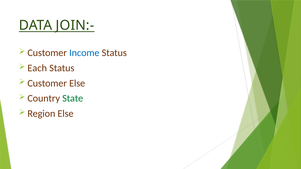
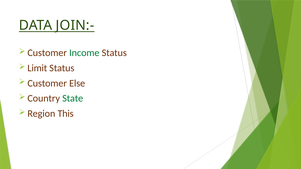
Income colour: blue -> green
Each: Each -> Limit
Region Else: Else -> This
